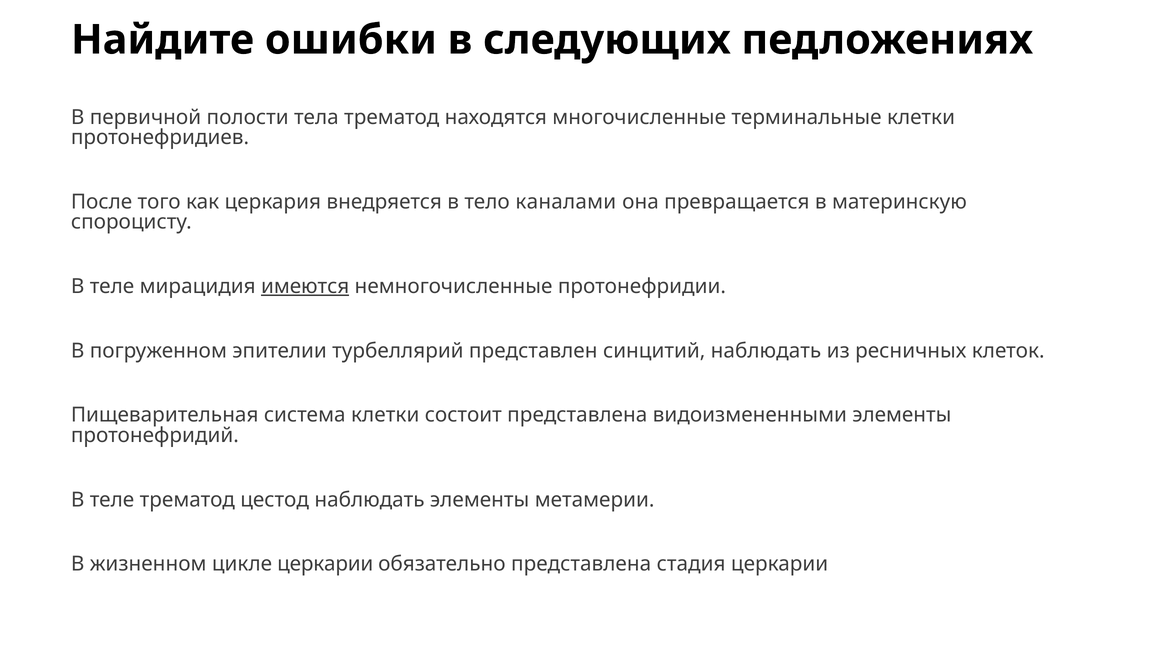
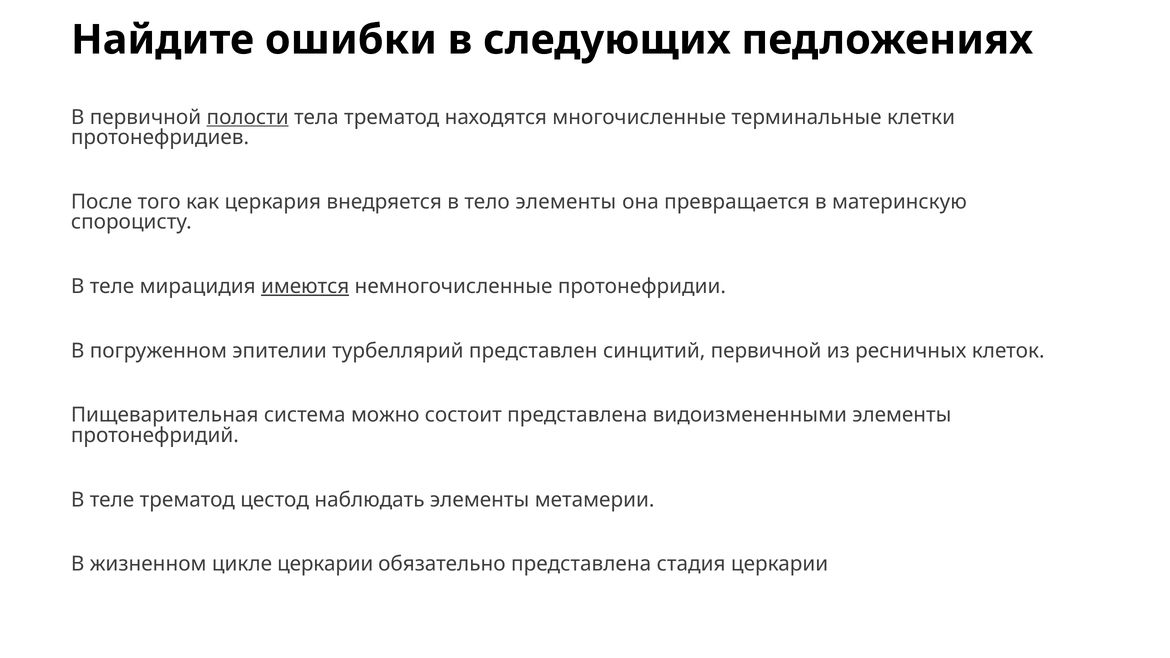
полости underline: none -> present
тело каналами: каналами -> элементы
синцитий наблюдать: наблюдать -> первичной
система клетки: клетки -> можно
